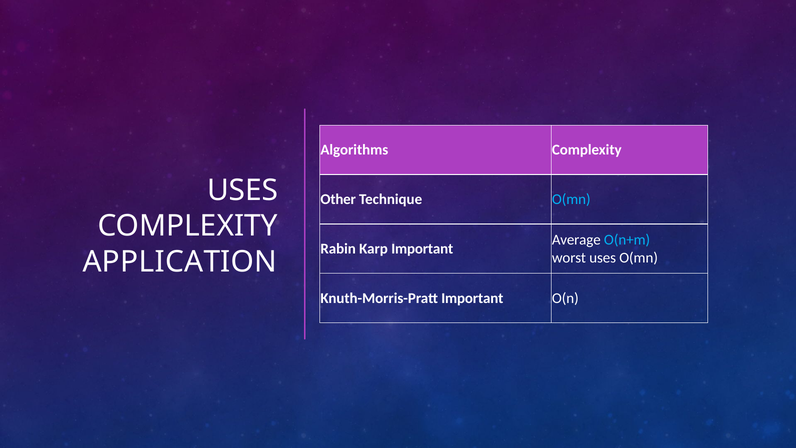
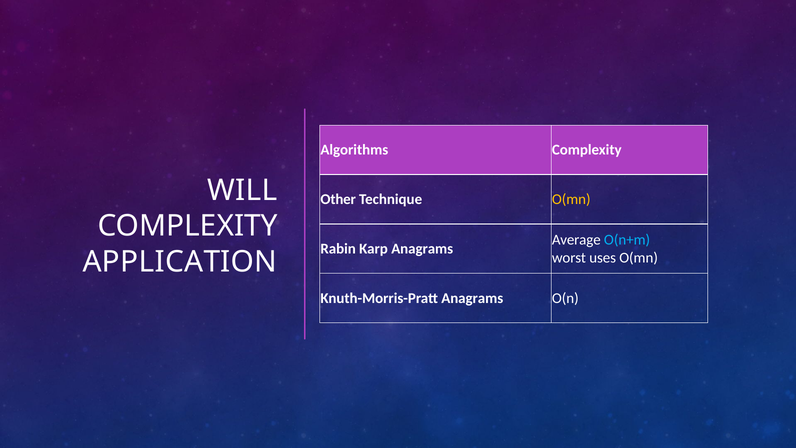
USES at (243, 190): USES -> WILL
O(mn at (571, 199) colour: light blue -> yellow
Karp Important: Important -> Anagrams
Knuth-Morris-Pratt Important: Important -> Anagrams
